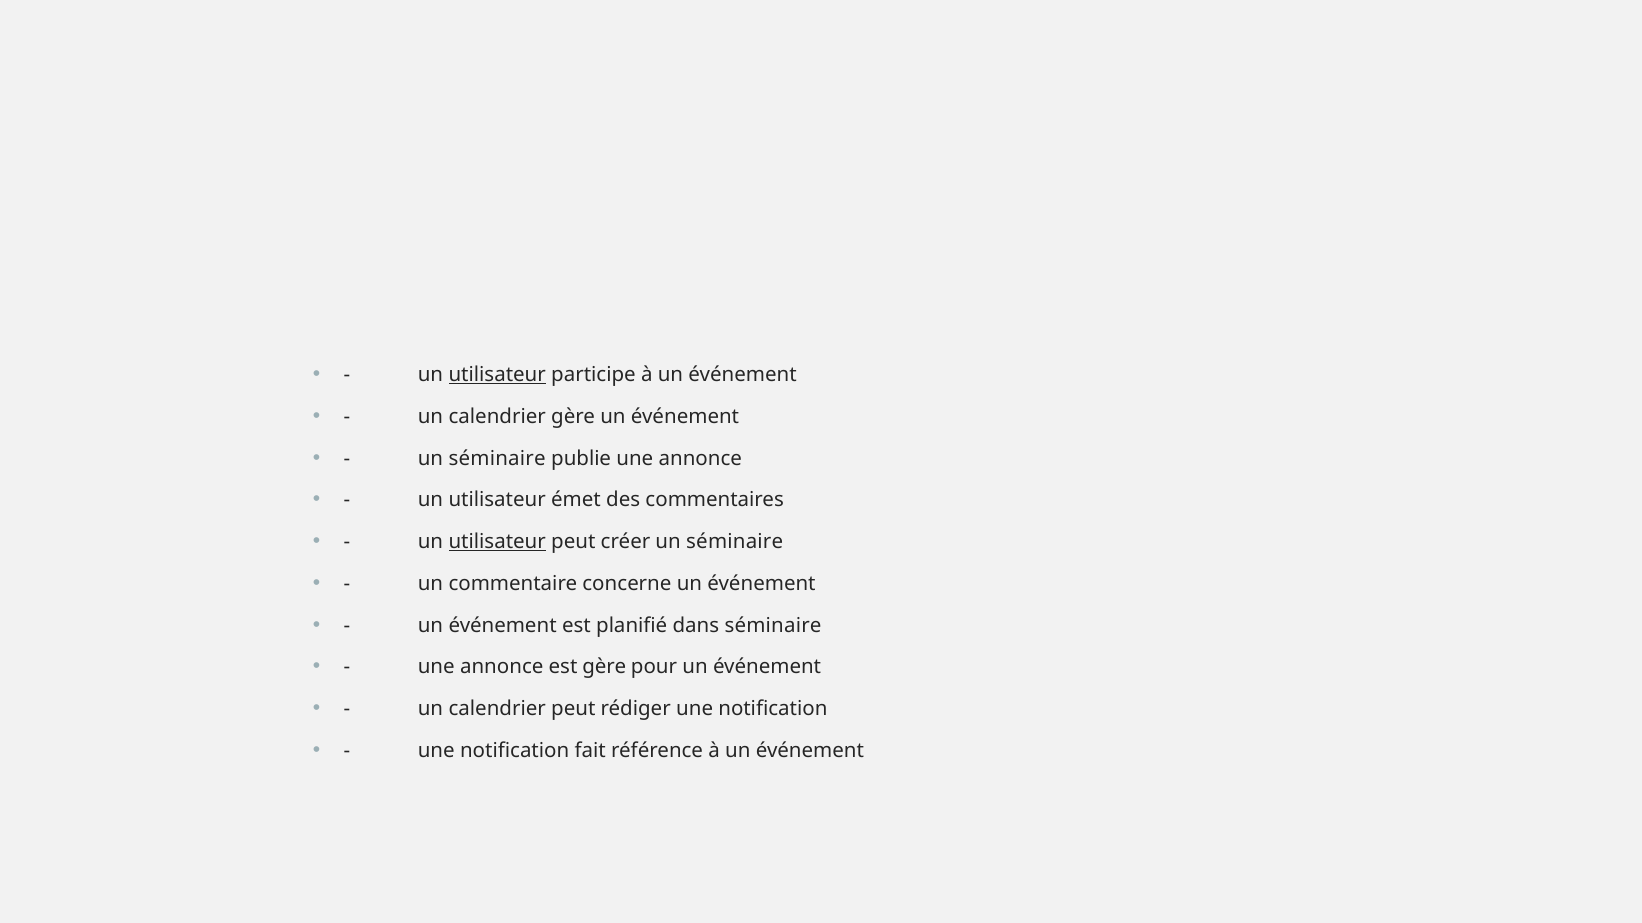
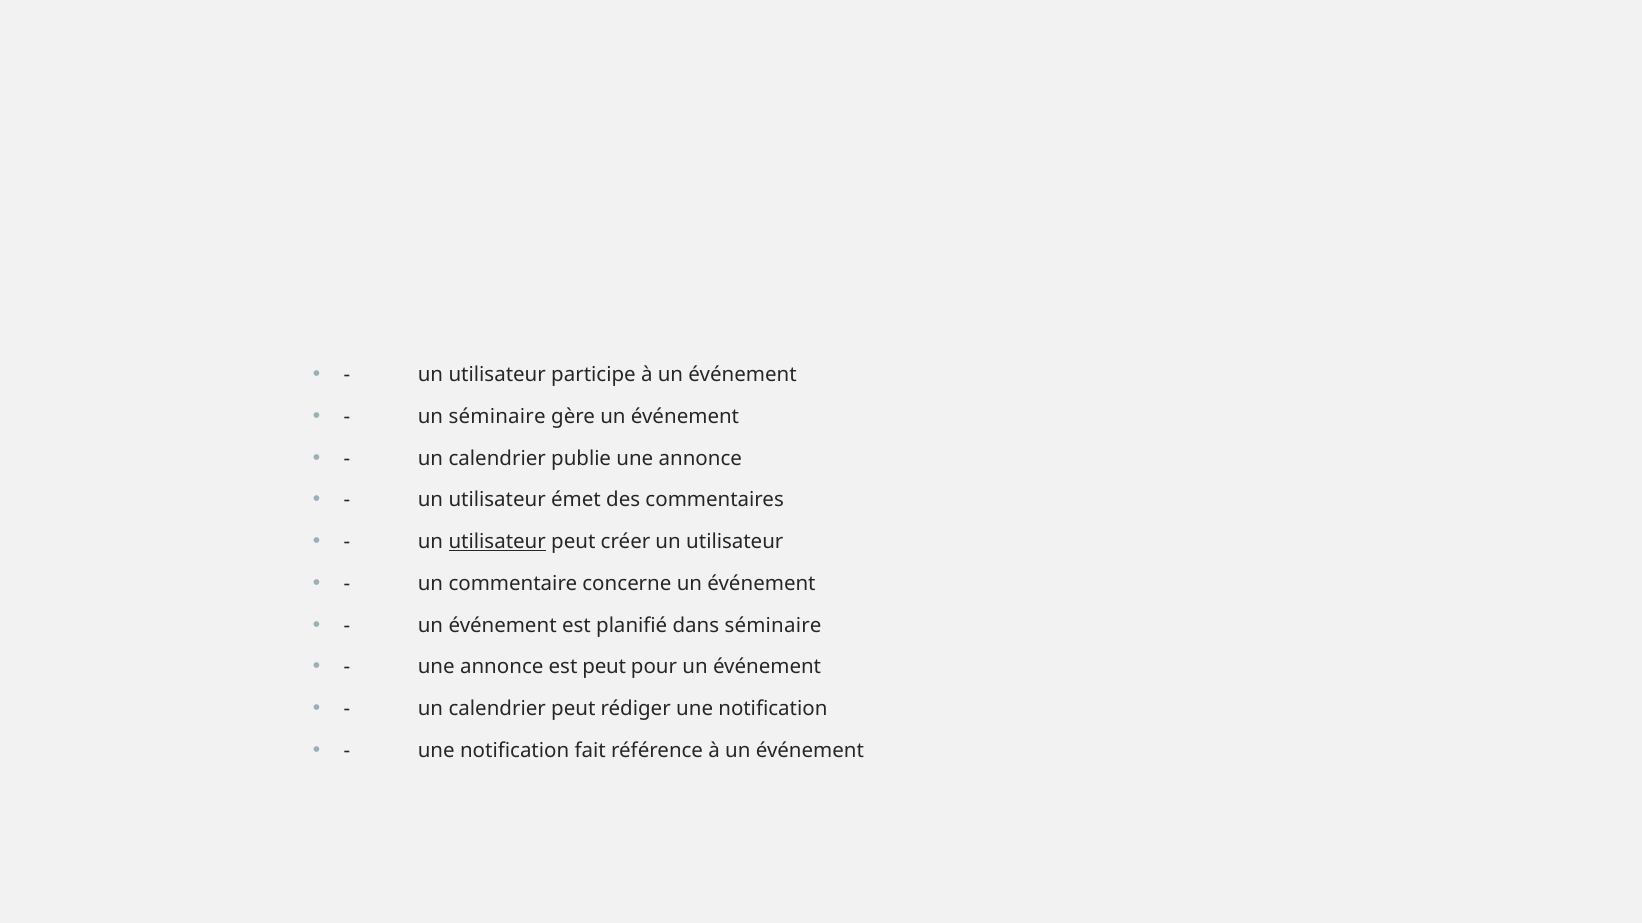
utilisateur at (497, 375) underline: present -> none
calendrier at (497, 417): calendrier -> séminaire
séminaire at (497, 459): séminaire -> calendrier
créer un séminaire: séminaire -> utilisateur
est gère: gère -> peut
